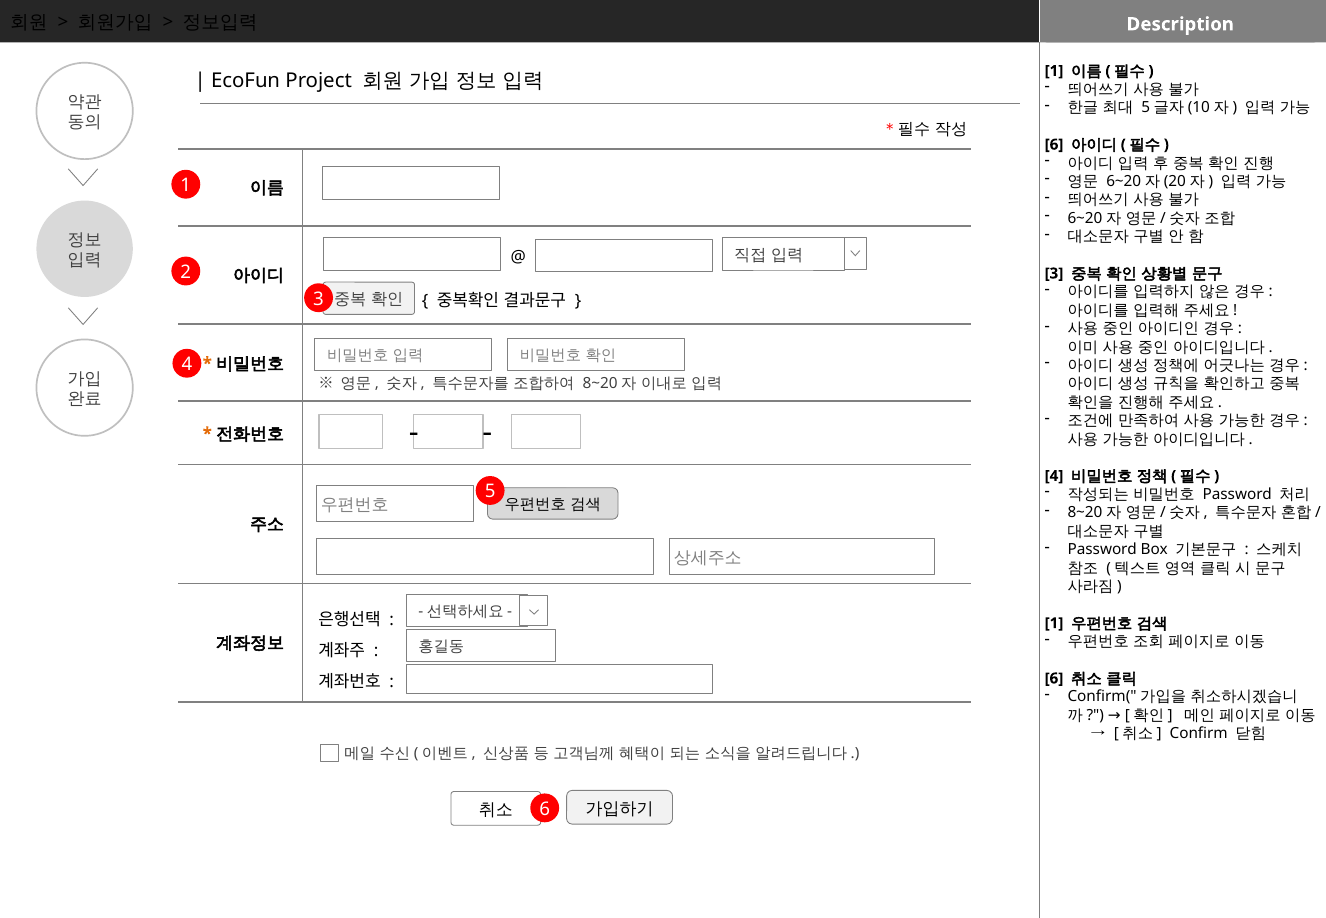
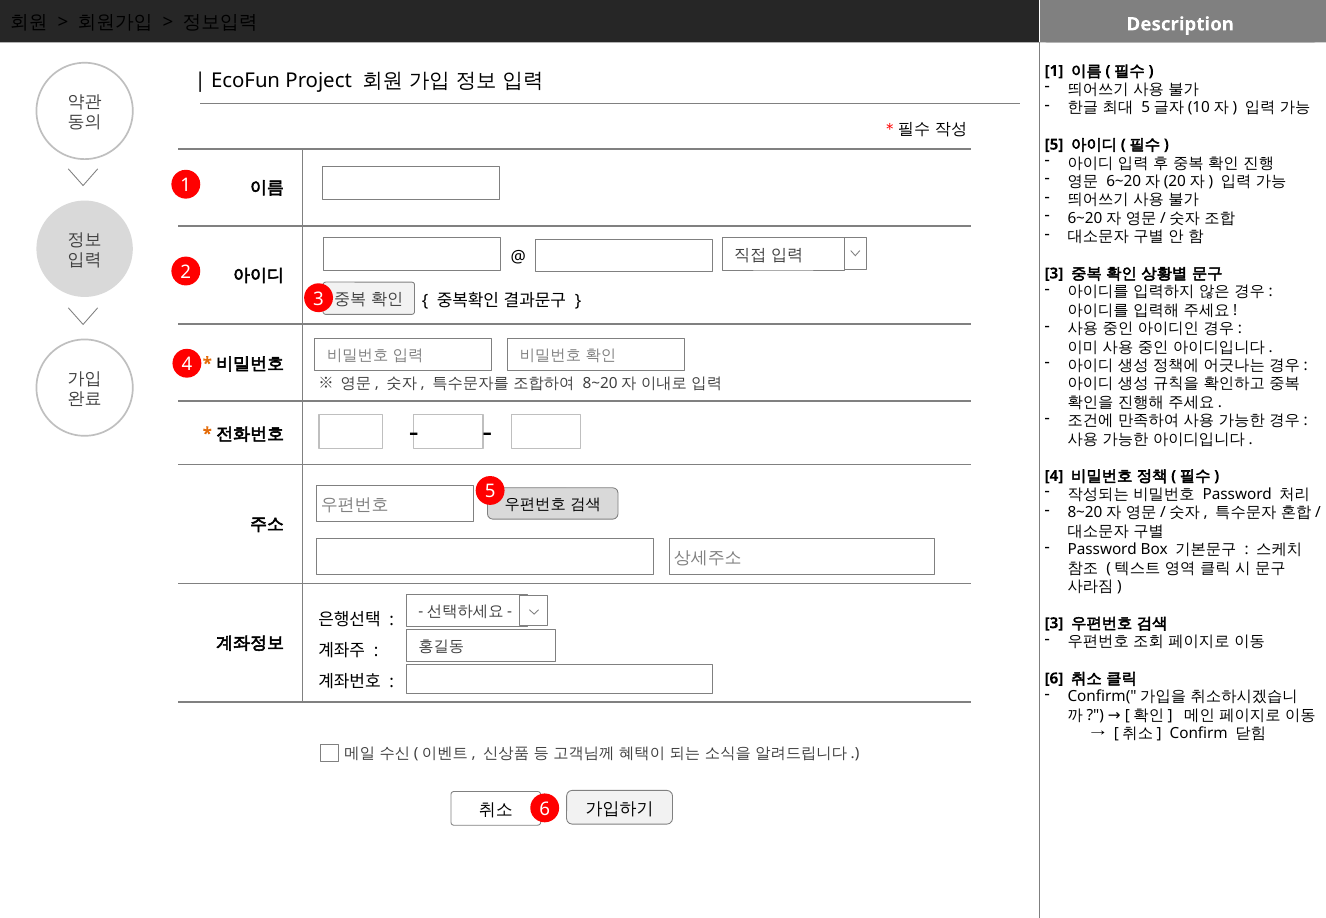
6 at (1054, 145): 6 -> 5
1 at (1054, 623): 1 -> 3
